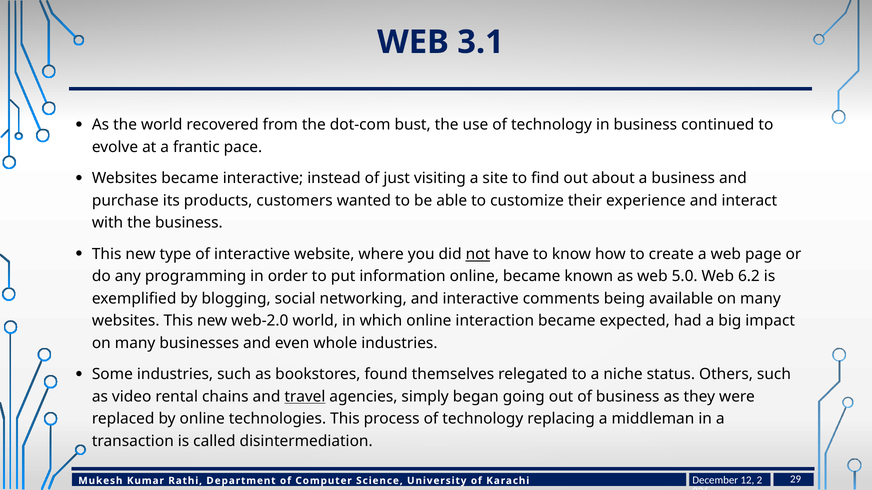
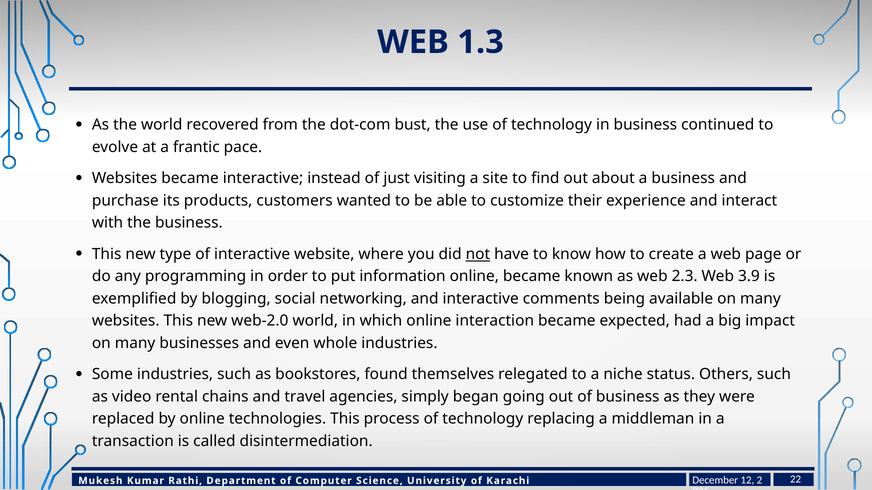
3.1: 3.1 -> 1.3
5.0: 5.0 -> 2.3
6.2: 6.2 -> 3.9
travel underline: present -> none
29: 29 -> 22
